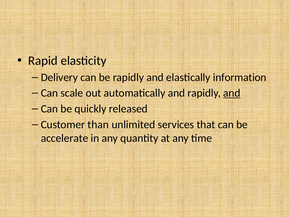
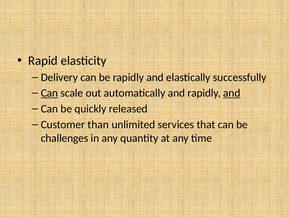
information: information -> successfully
Can at (49, 93) underline: none -> present
accelerate: accelerate -> challenges
